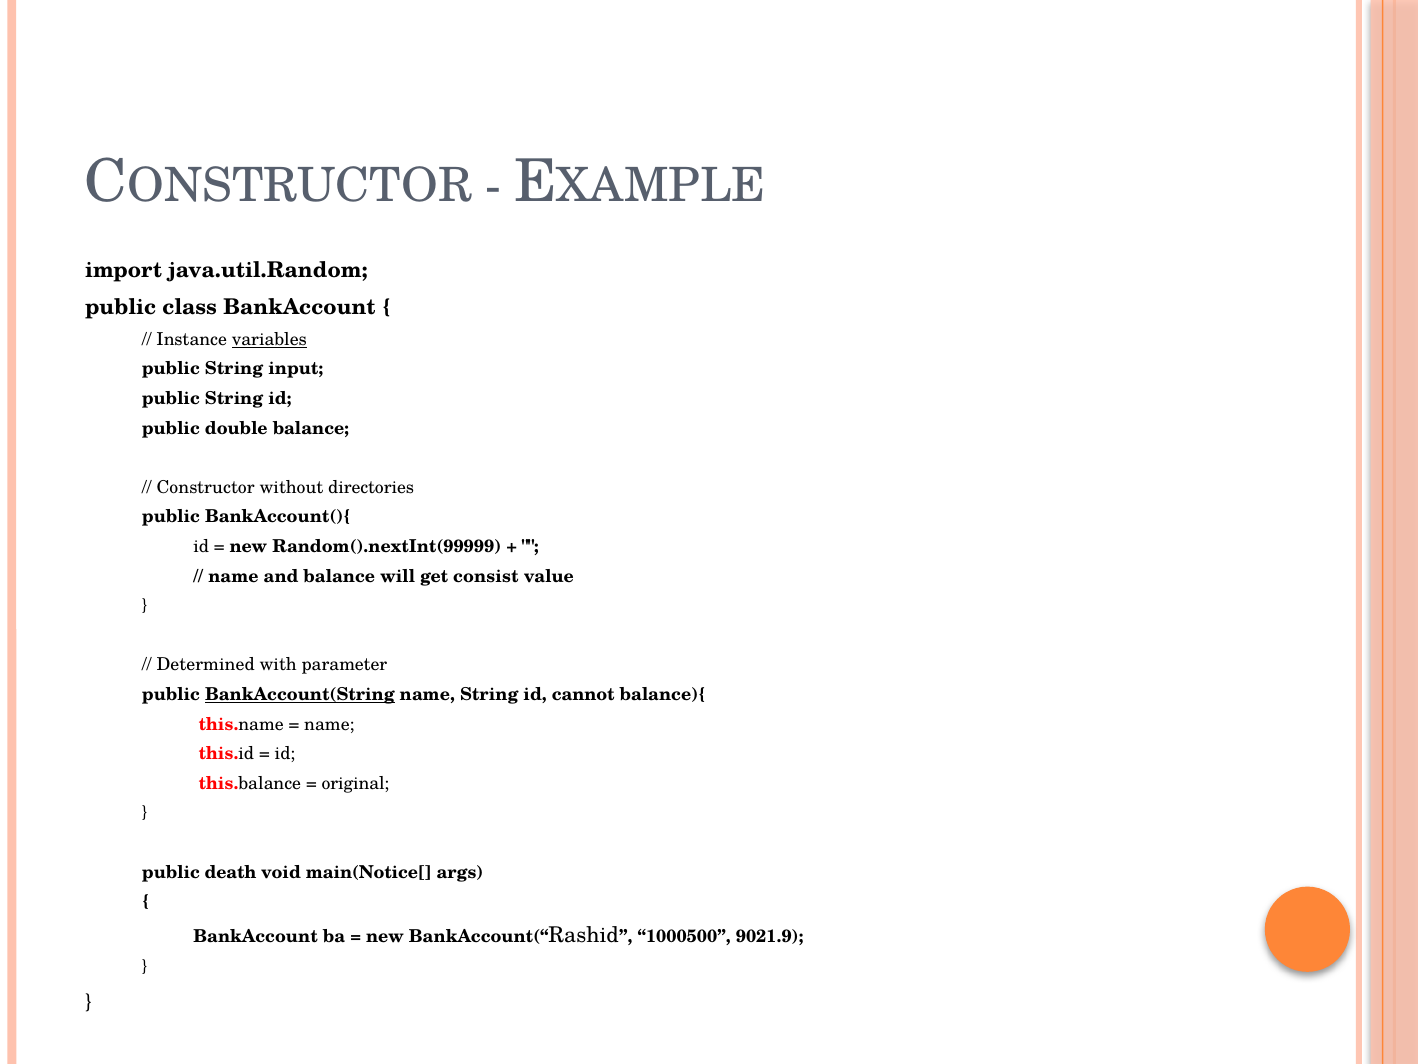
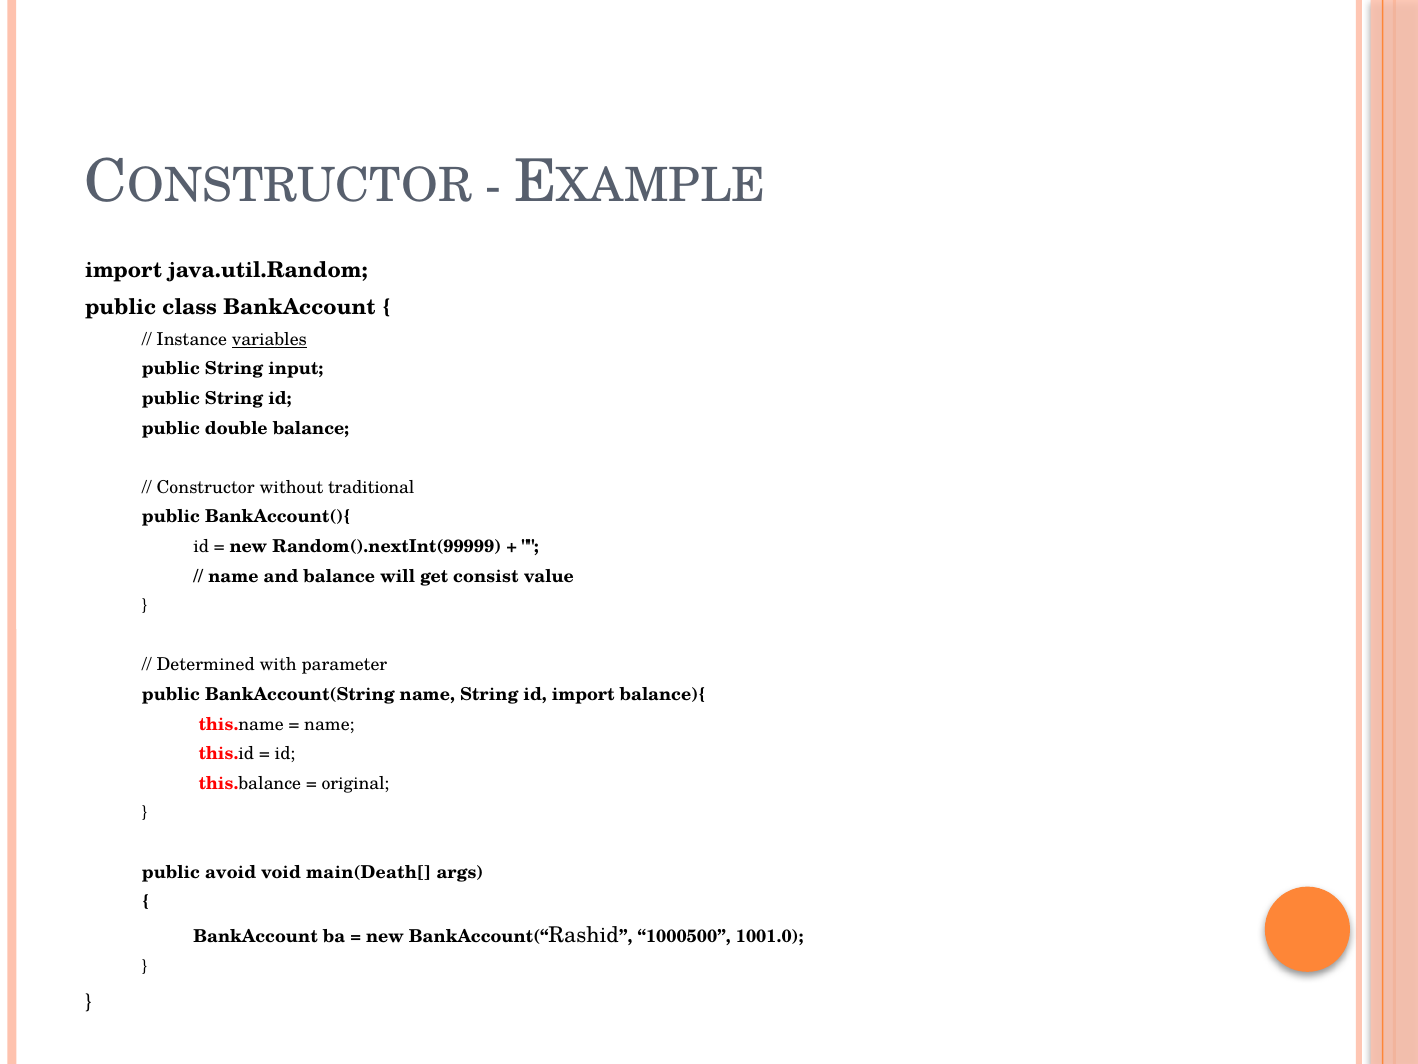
directories: directories -> traditional
BankAccount(String underline: present -> none
id cannot: cannot -> import
death: death -> avoid
main(Notice[: main(Notice[ -> main(Death[
9021.9: 9021.9 -> 1001.0
